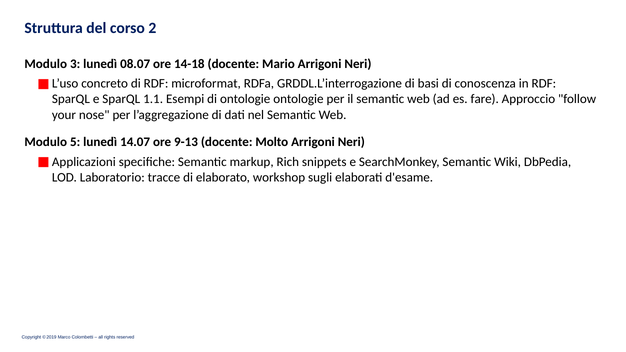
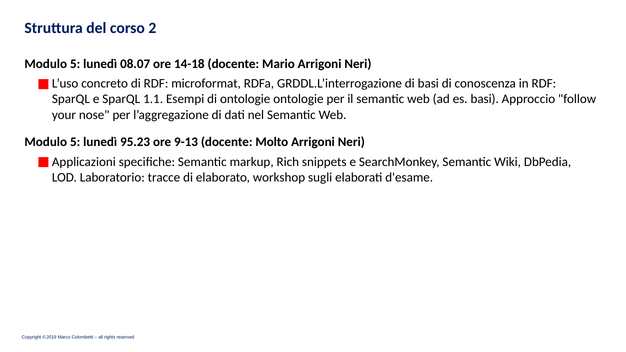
3 at (75, 64): 3 -> 5
es fare: fare -> basi
14.07: 14.07 -> 95.23
